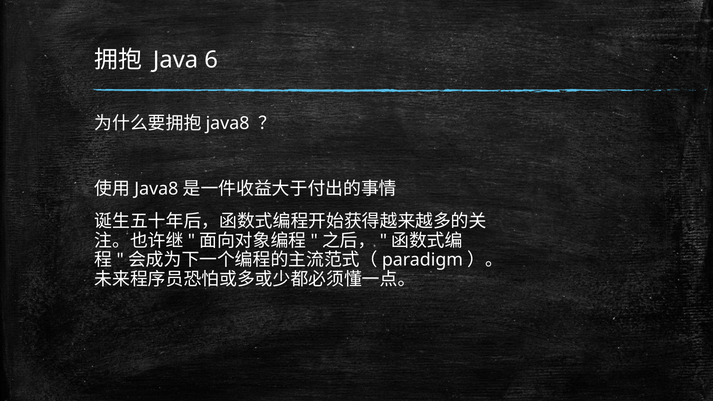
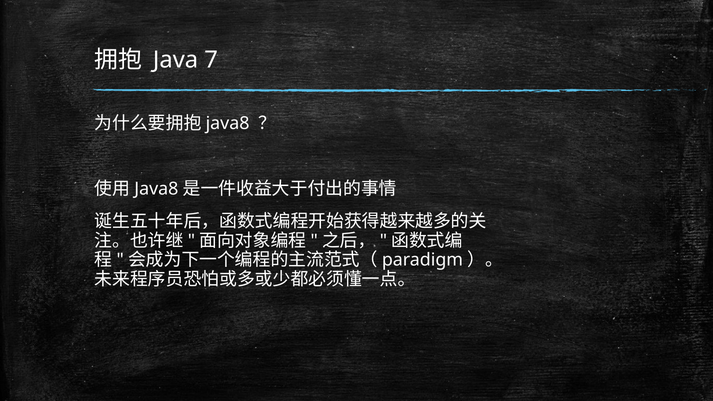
6: 6 -> 7
